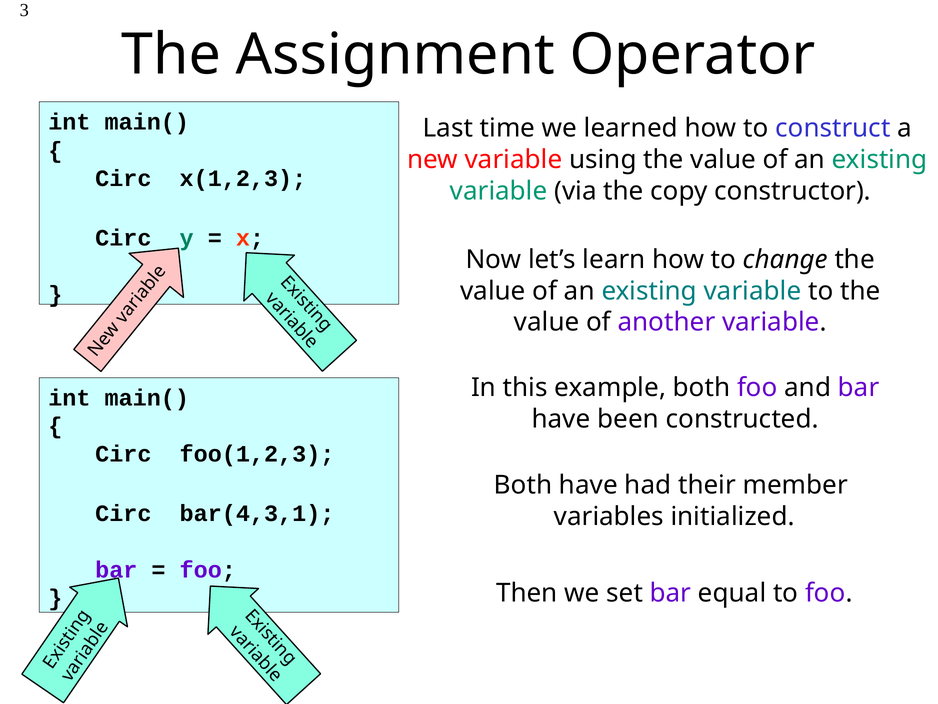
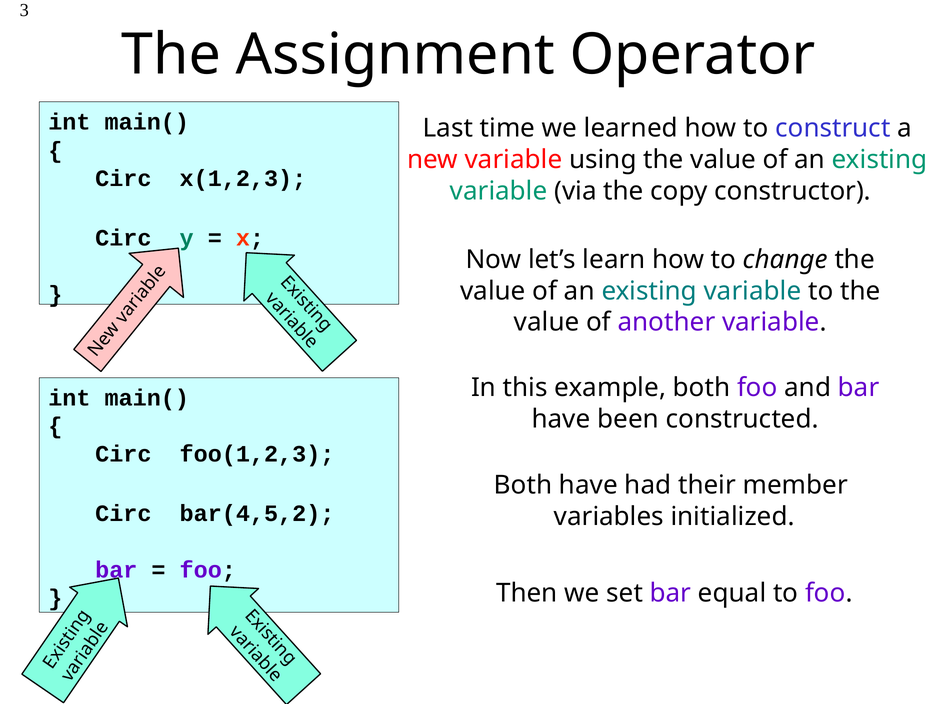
bar(4,3,1: bar(4,3,1 -> bar(4,5,2
